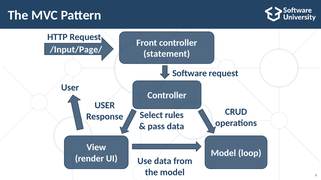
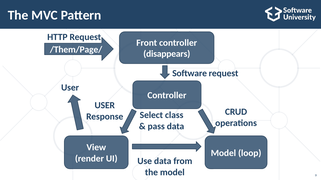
/Input/Page/: /Input/Page/ -> /Them/Page/
statement: statement -> disappears
rules: rules -> class
